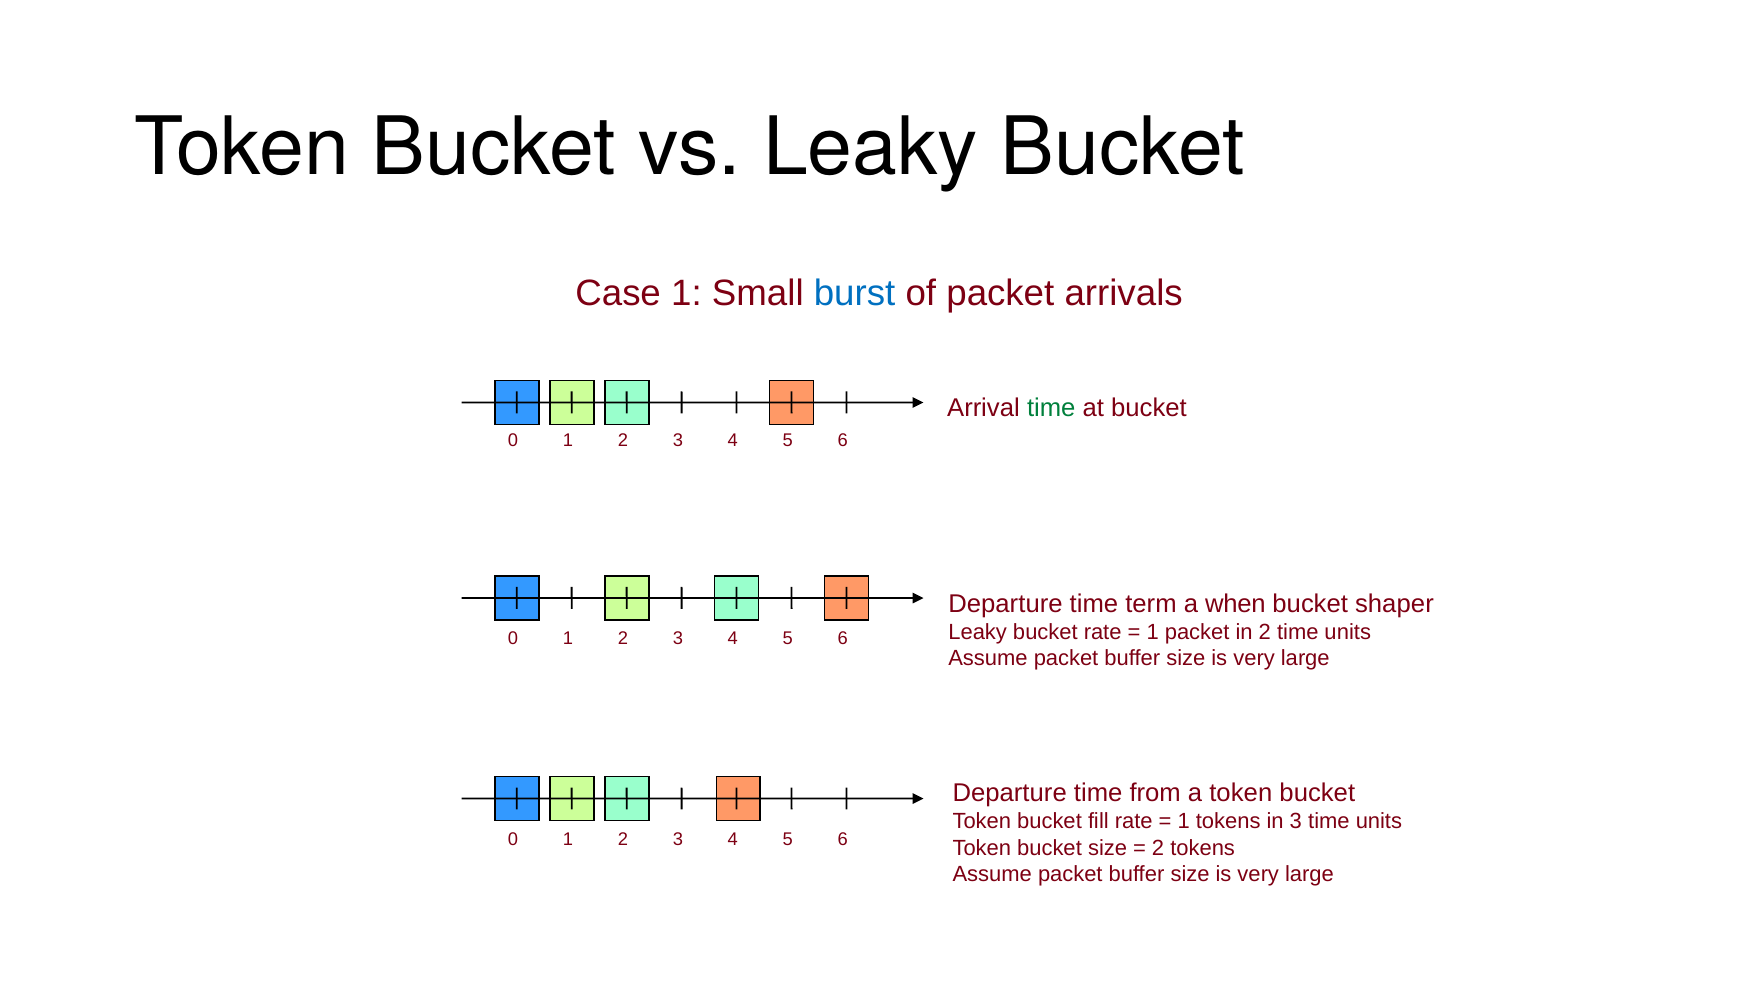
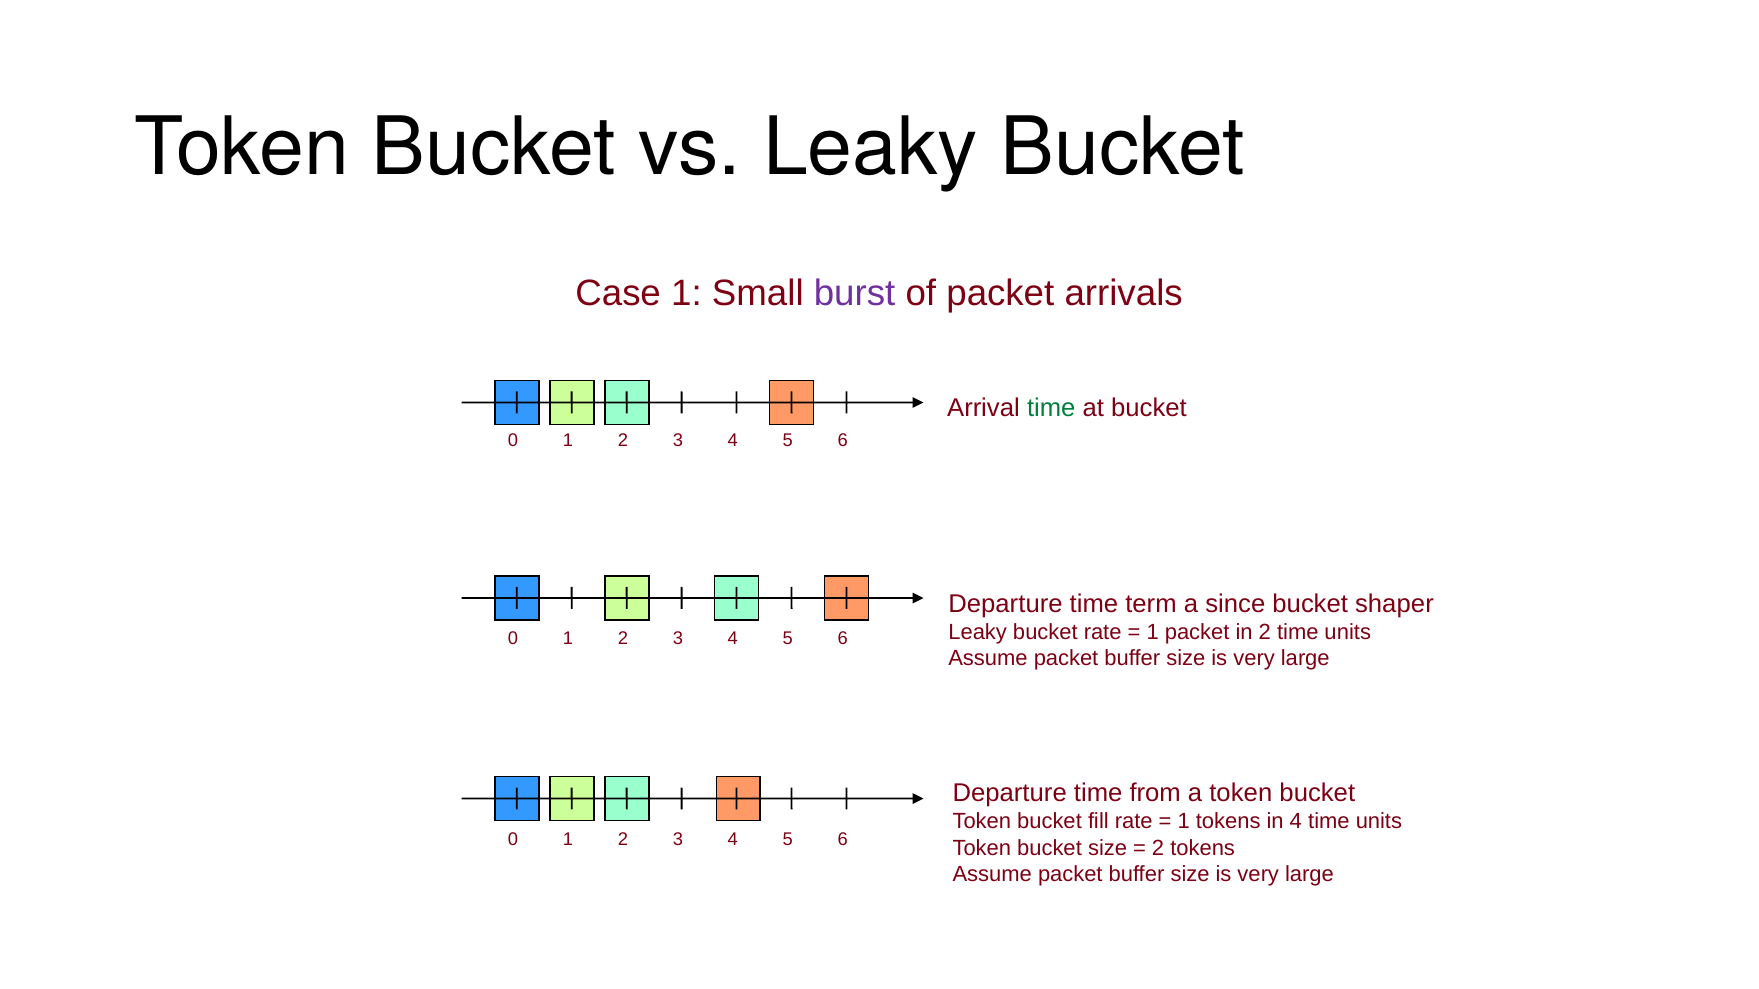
burst colour: blue -> purple
when: when -> since
in 3: 3 -> 4
